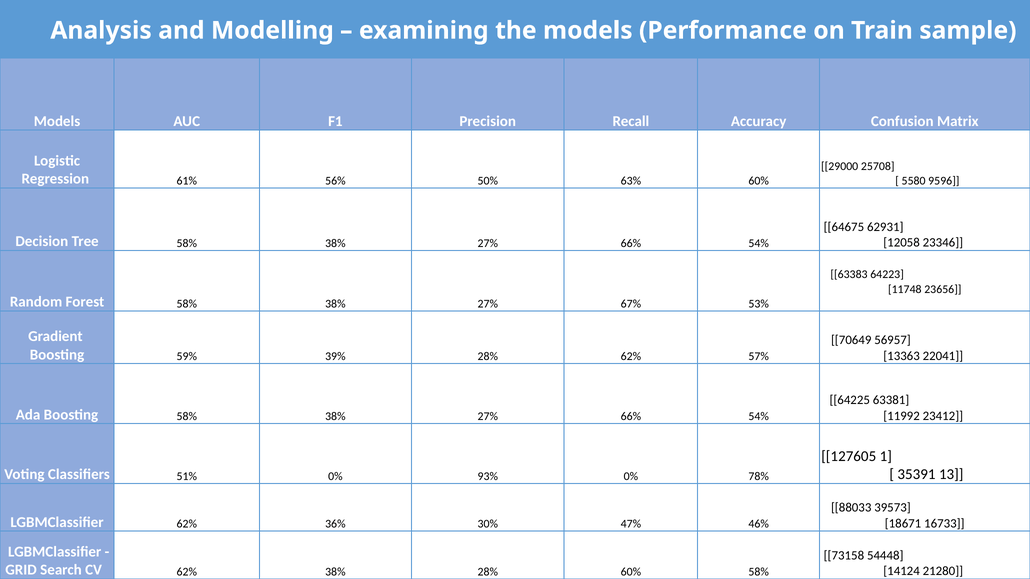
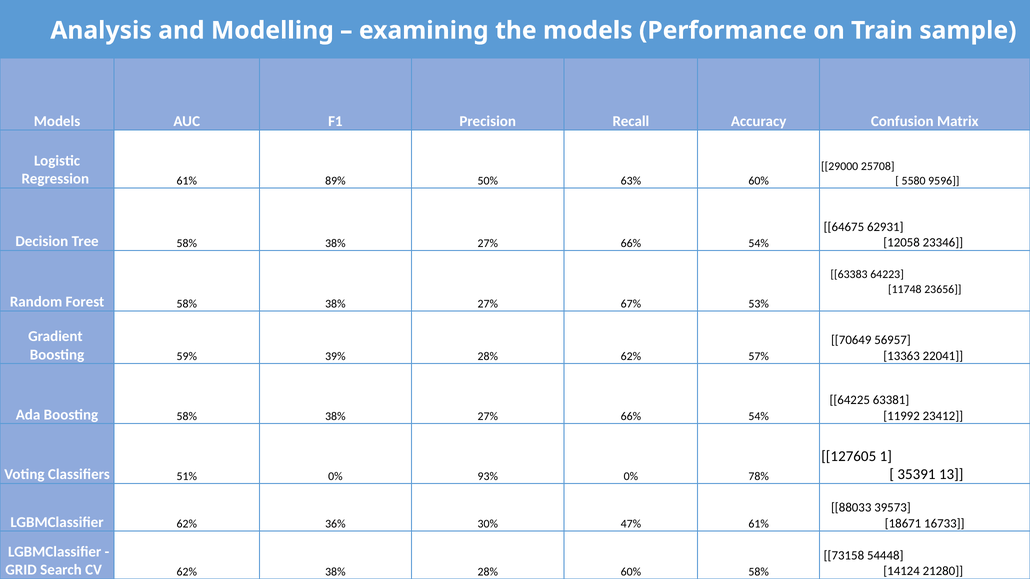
56%: 56% -> 89%
47% 46%: 46% -> 61%
